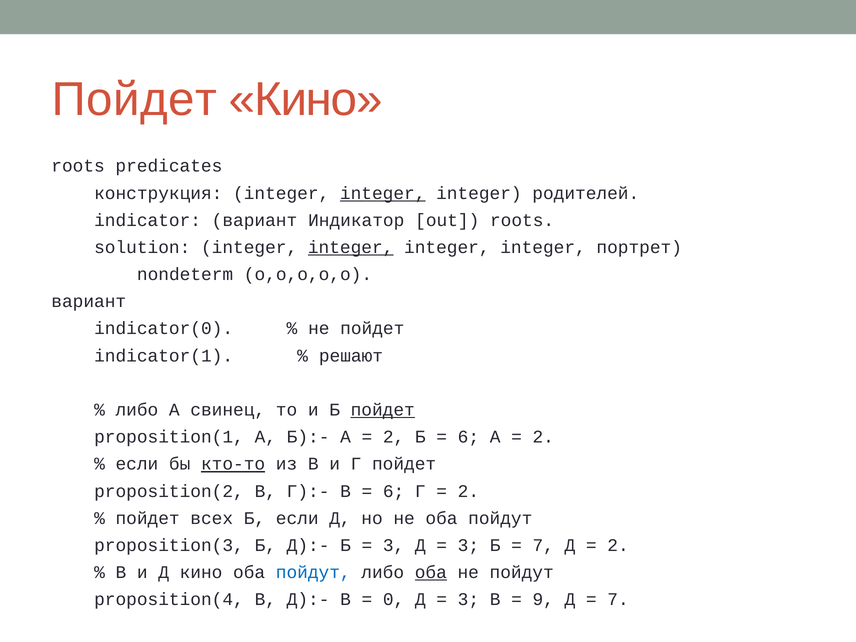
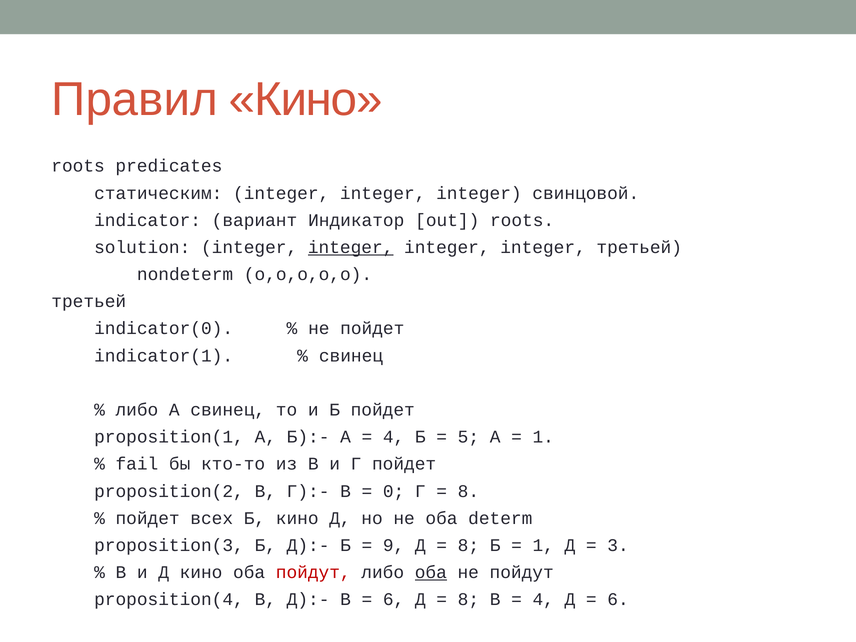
Пойдет at (134, 100): Пойдет -> Правил
конструкция: конструкция -> статическим
integer at (383, 193) underline: present -> none
родителей: родителей -> свинцовой
integer портрет: портрет -> третьей
вариант at (89, 302): вариант -> третьей
решают at (351, 356): решают -> свинец
пойдет at (383, 410) underline: present -> none
2 at (394, 437): 2 -> 4
6 at (468, 437): 6 -> 5
2 at (543, 437): 2 -> 1
если at (137, 464): если -> fail
кто-то underline: present -> none
6 at (394, 491): 6 -> 0
2 at (468, 491): 2 -> 8
Б если: если -> кино
не оба пойдут: пойдут -> determ
3 at (394, 545): 3 -> 9
3 at (468, 545): 3 -> 8
7 at (543, 545): 7 -> 1
2 at (618, 545): 2 -> 3
пойдут at (313, 572) colour: blue -> red
0 at (394, 600): 0 -> 6
3 at (468, 600): 3 -> 8
9 at (543, 600): 9 -> 4
7 at (618, 600): 7 -> 6
